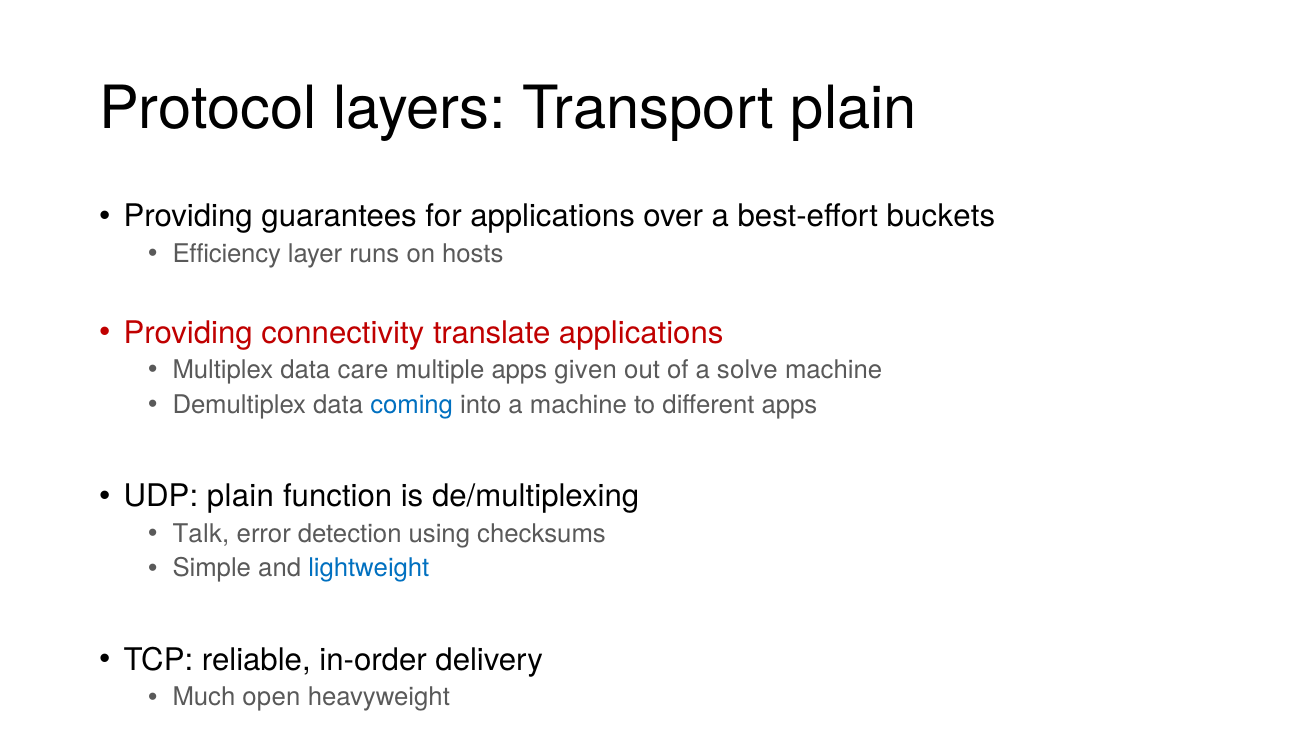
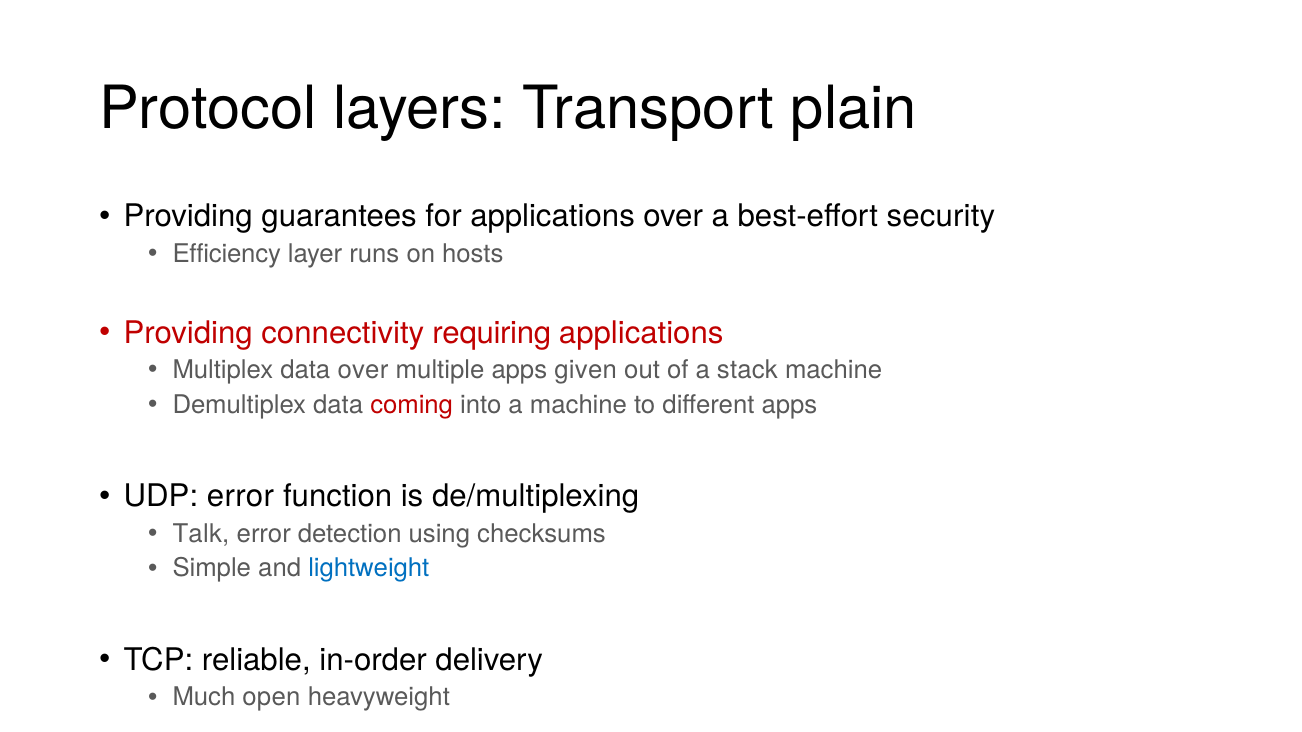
buckets: buckets -> security
translate: translate -> requiring
data care: care -> over
solve: solve -> stack
coming colour: blue -> red
UDP plain: plain -> error
